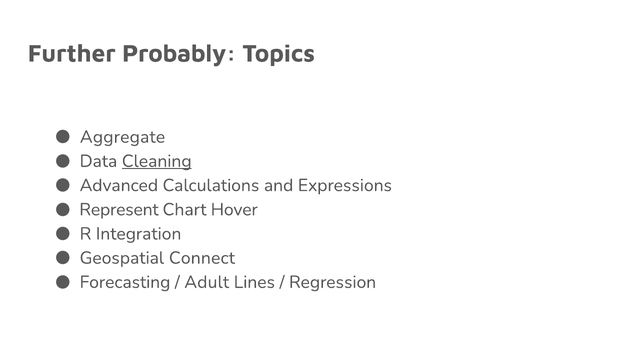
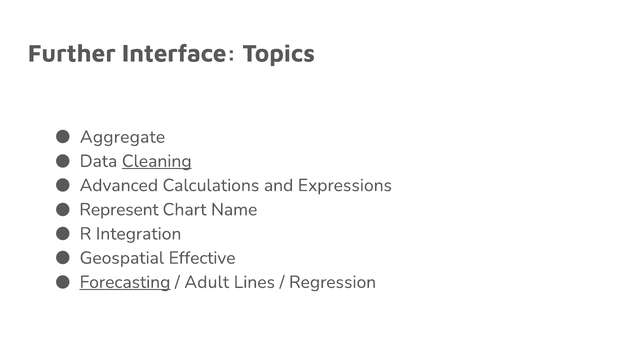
Probably: Probably -> Interface
Hover: Hover -> Name
Connect: Connect -> Effective
Forecasting underline: none -> present
